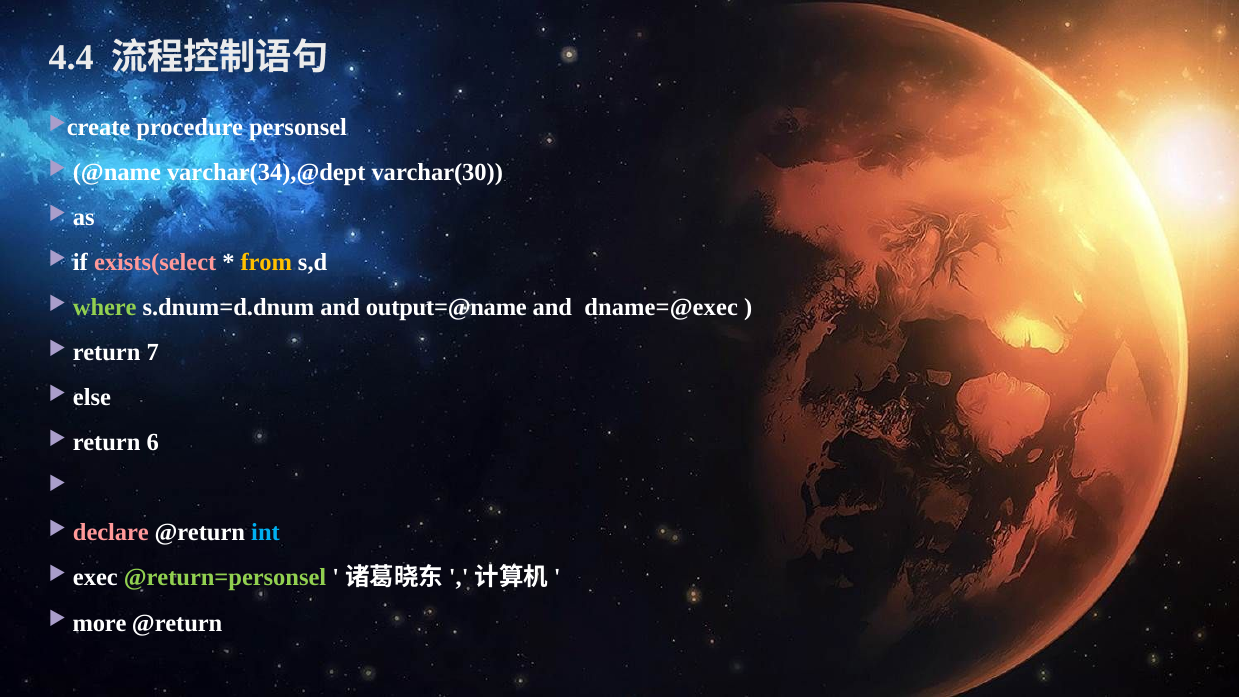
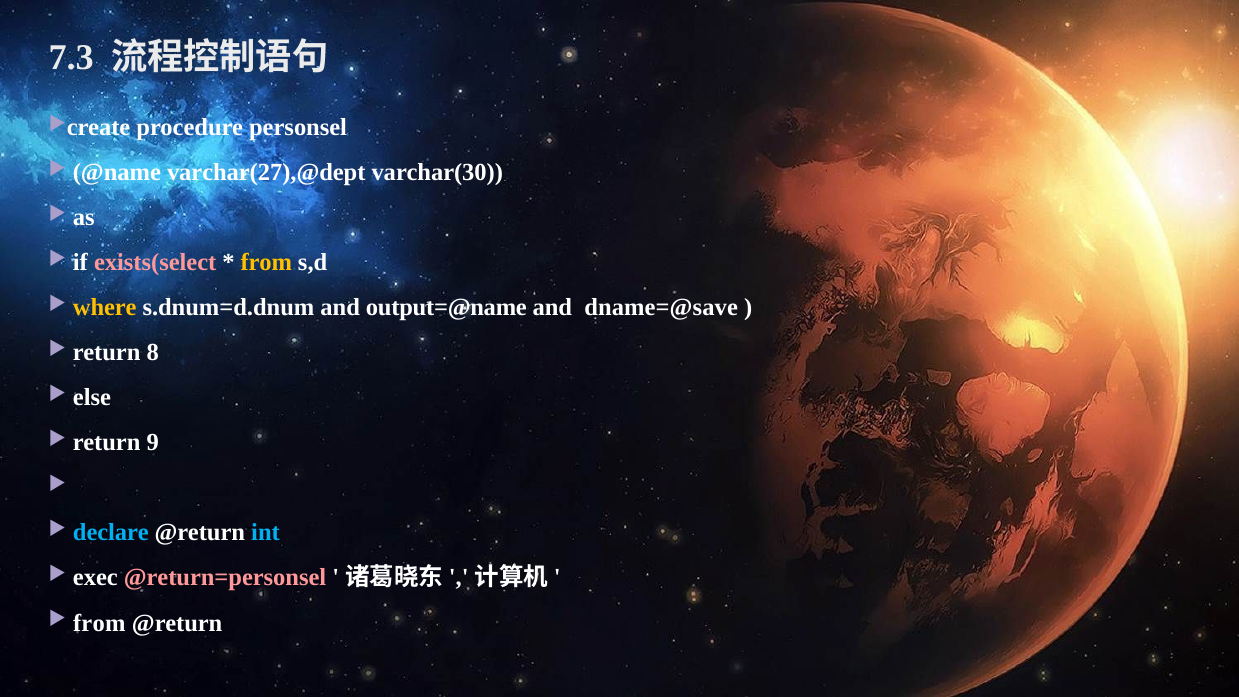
4.4: 4.4 -> 7.3
varchar(34),@dept: varchar(34),@dept -> varchar(27),@dept
where colour: light green -> yellow
dname=@exec: dname=@exec -> dname=@save
7: 7 -> 8
6: 6 -> 9
declare colour: pink -> light blue
@return=personsel colour: light green -> pink
more at (100, 623): more -> from
